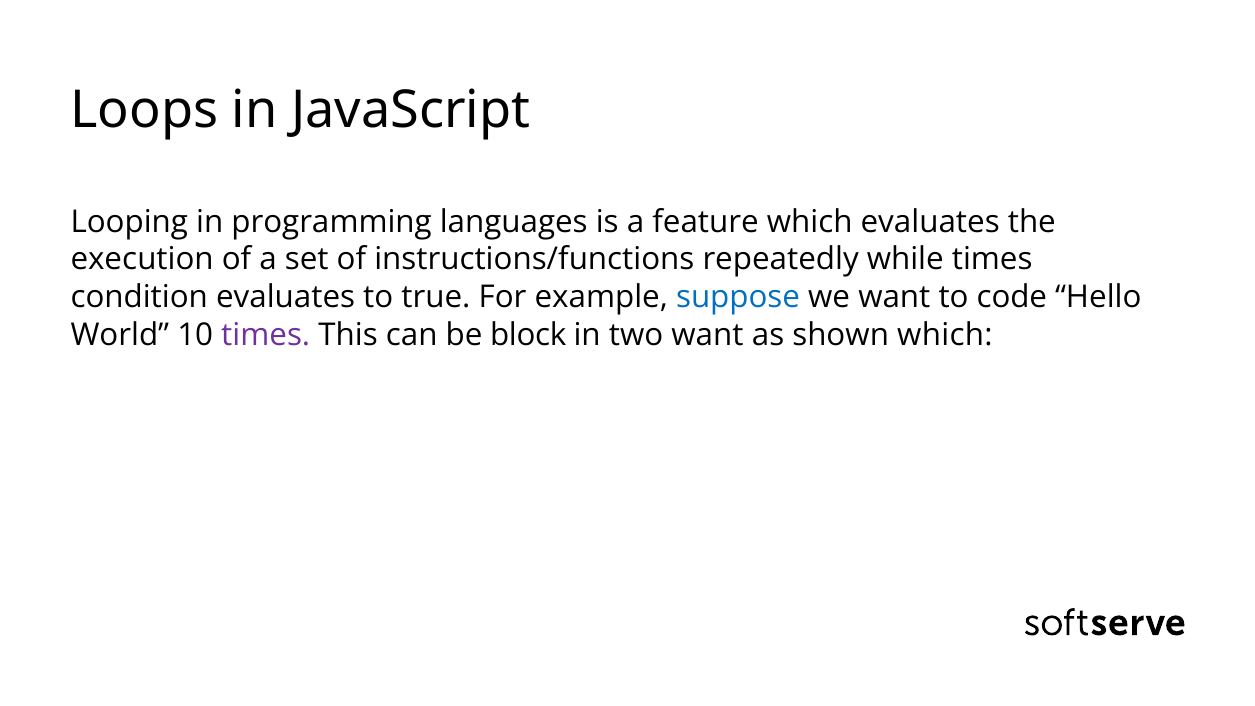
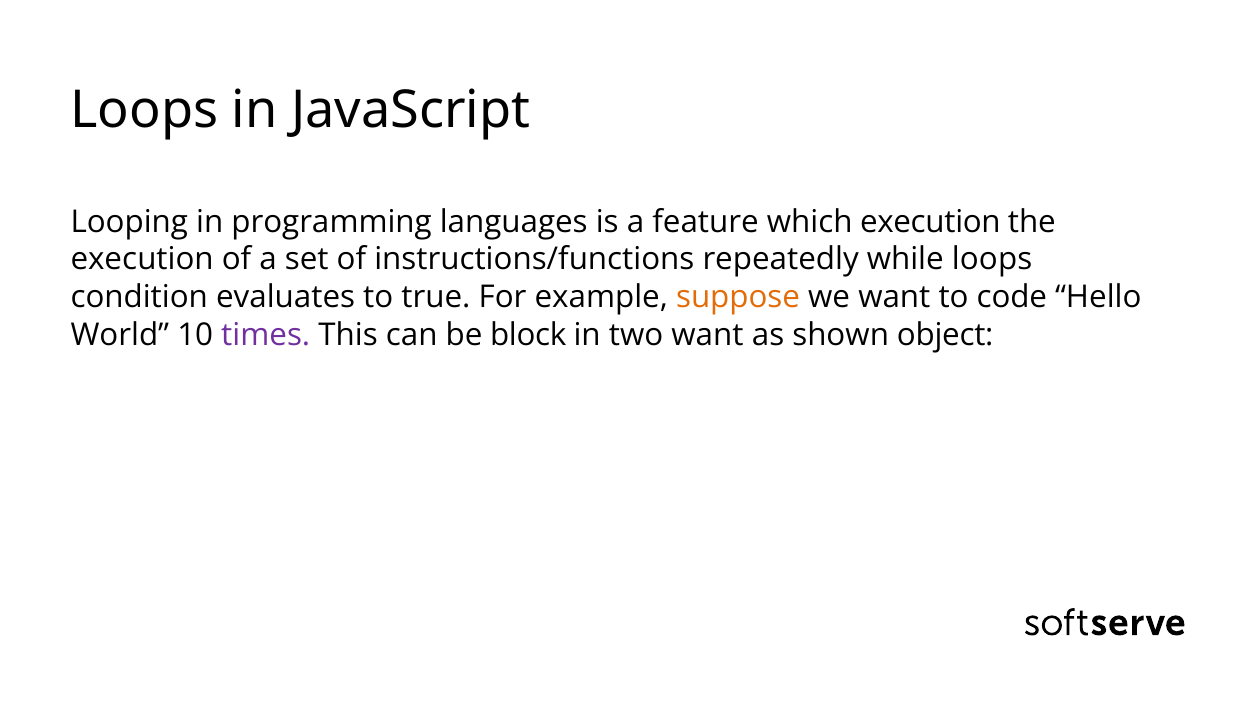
which evaluates: evaluates -> execution
while times: times -> loops
suppose colour: blue -> orange
shown which: which -> object
